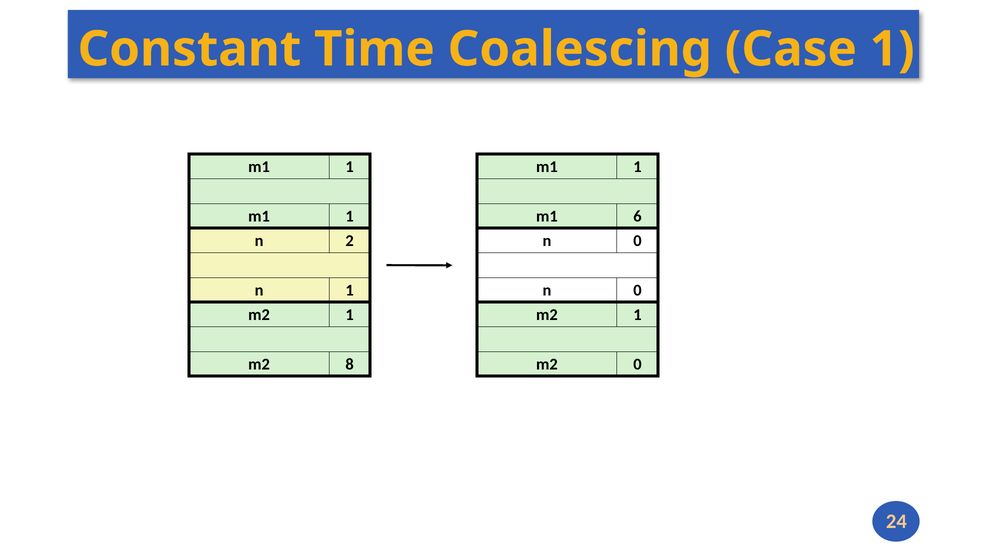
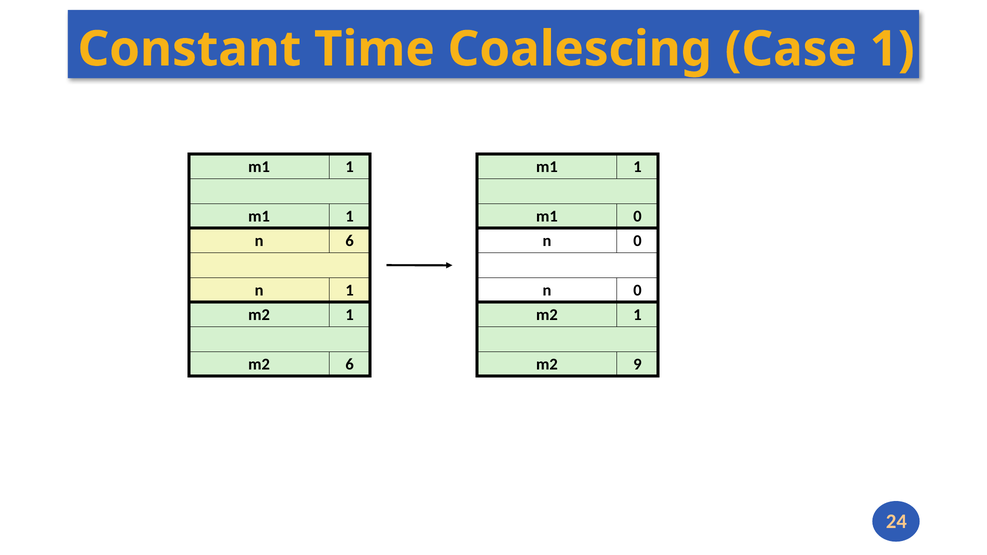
m1 6: 6 -> 0
n 2: 2 -> 6
m2 8: 8 -> 6
m2 0: 0 -> 9
